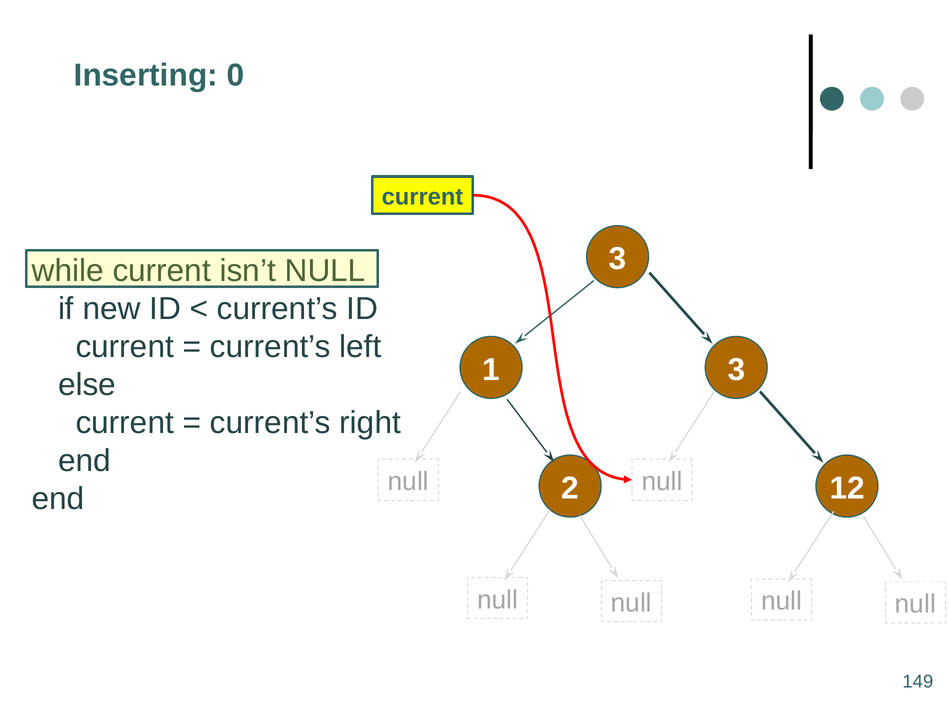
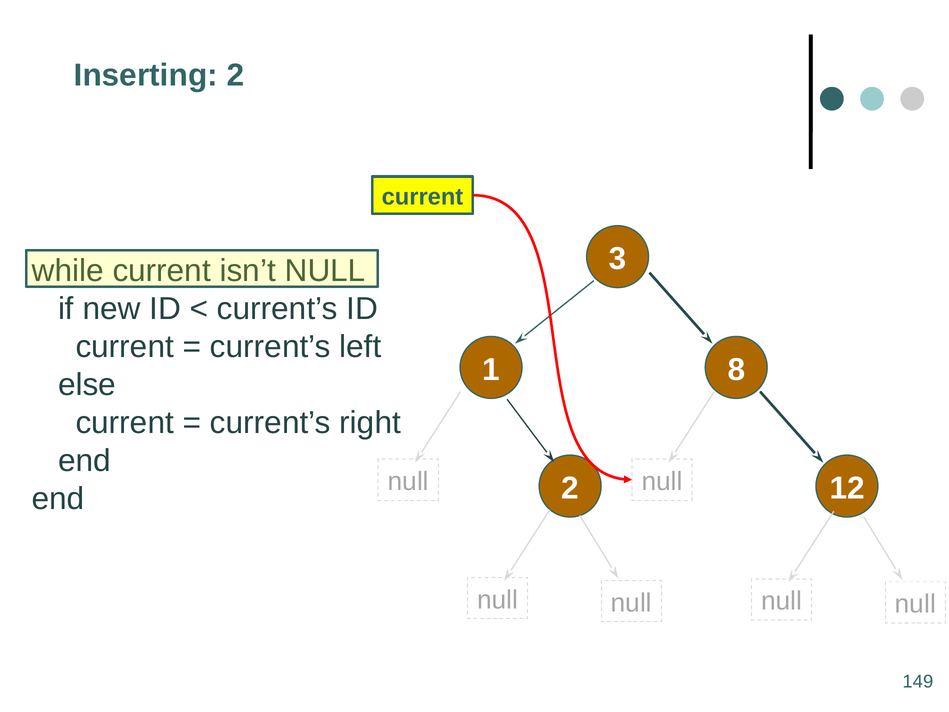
Inserting 0: 0 -> 2
1 3: 3 -> 8
